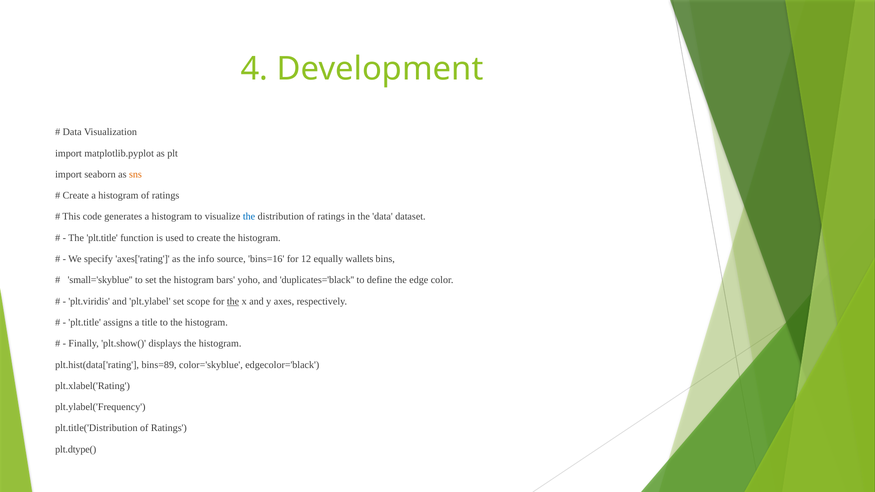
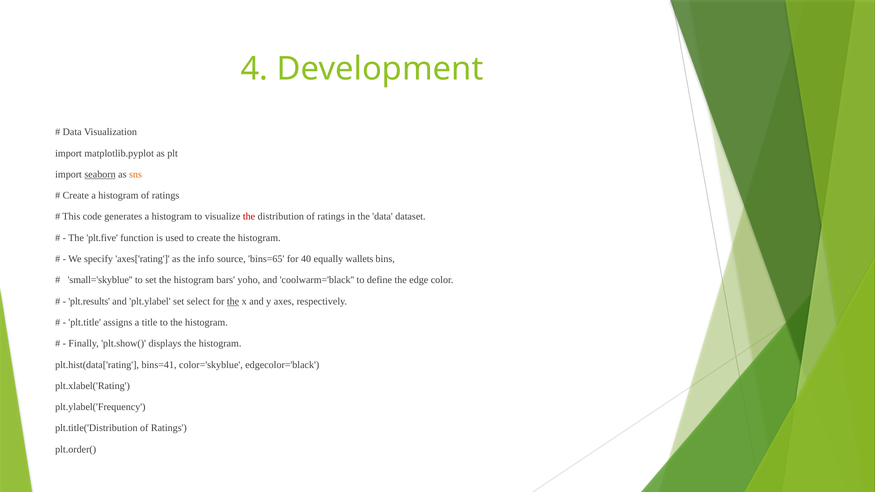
seaborn underline: none -> present
the at (249, 217) colour: blue -> red
The plt.title: plt.title -> plt.five
bins=16: bins=16 -> bins=65
12: 12 -> 40
duplicates='black: duplicates='black -> coolwarm='black
plt.viridis: plt.viridis -> plt.results
scope: scope -> select
bins=89: bins=89 -> bins=41
plt.dtype(: plt.dtype( -> plt.order(
